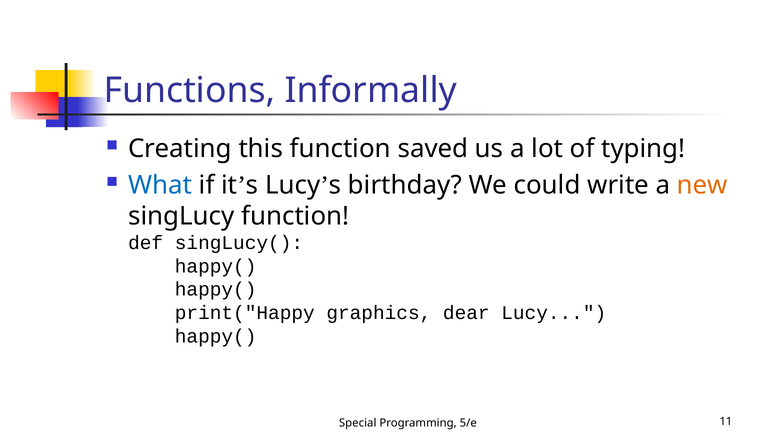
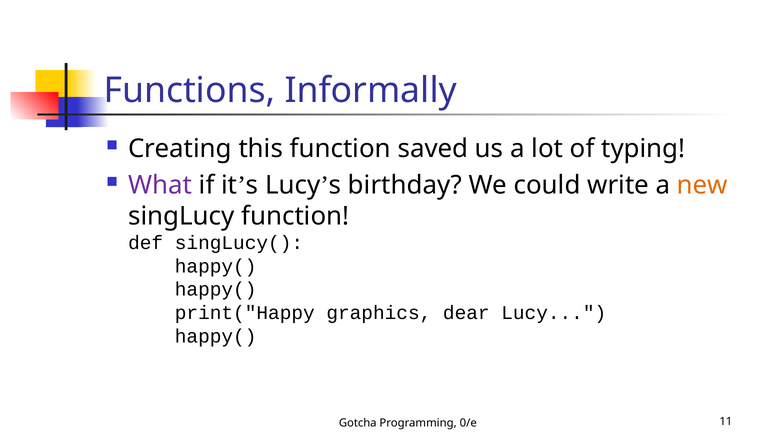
What colour: blue -> purple
Special: Special -> Gotcha
5/e: 5/e -> 0/e
